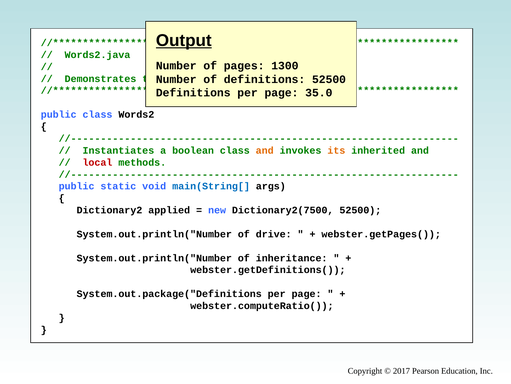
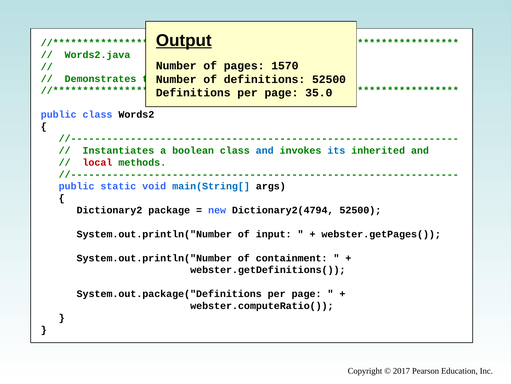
1300: 1300 -> 1570
and at (265, 150) colour: orange -> blue
its colour: orange -> blue
applied: applied -> package
Dictionary2(7500: Dictionary2(7500 -> Dictionary2(4794
drive: drive -> input
inheritance: inheritance -> containment
